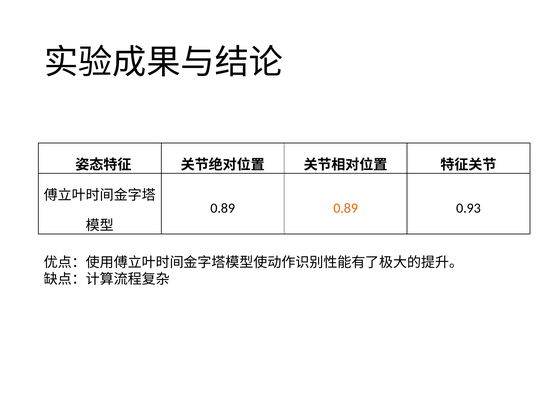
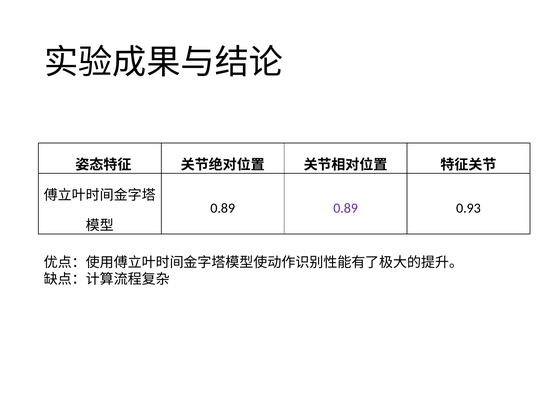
0.89 at (346, 208) colour: orange -> purple
